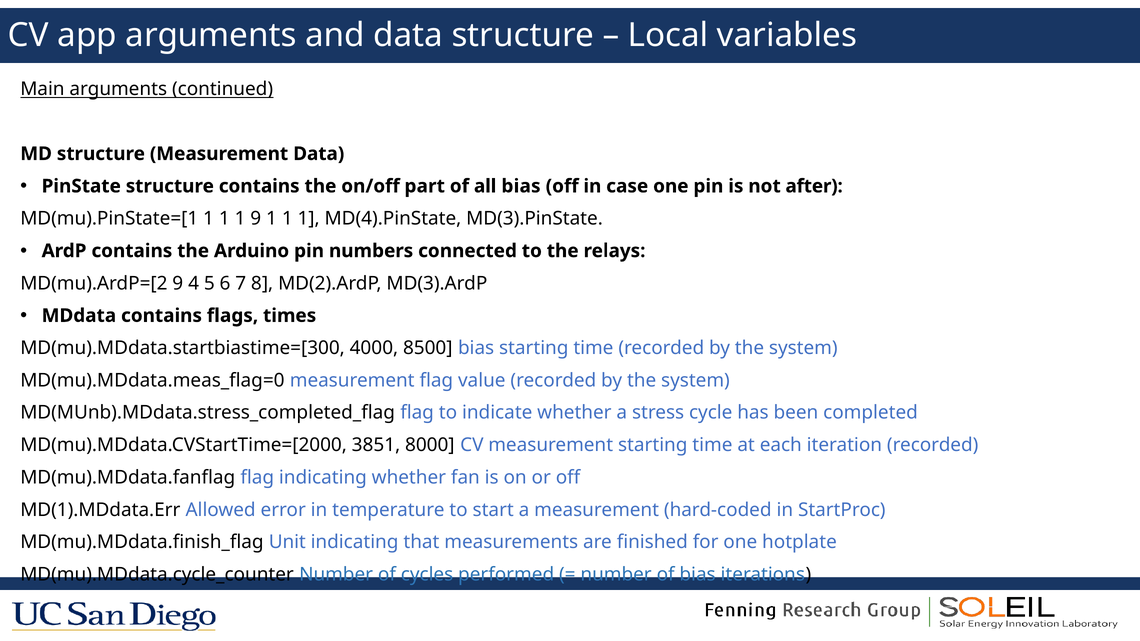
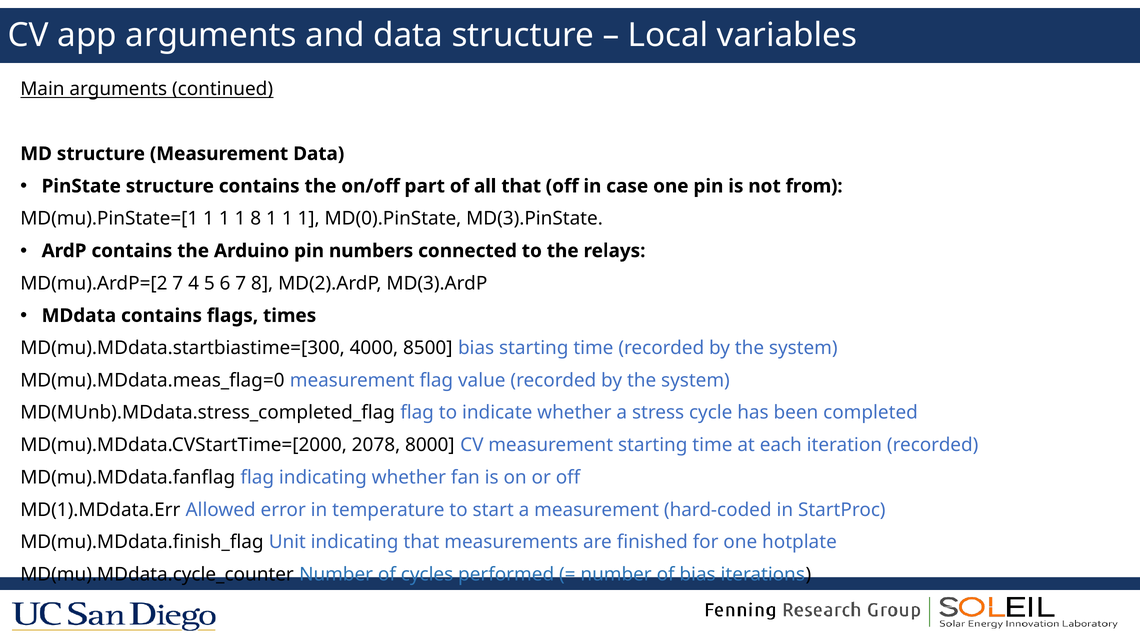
all bias: bias -> that
after: after -> from
1 9: 9 -> 8
MD(4).PinState: MD(4).PinState -> MD(0).PinState
MD(mu).ArdP=[2 9: 9 -> 7
3851: 3851 -> 2078
